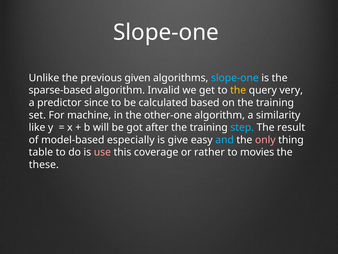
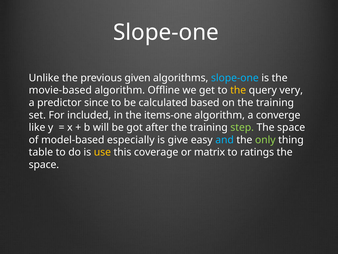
sparse-based: sparse-based -> movie-based
Invalid: Invalid -> Offline
machine: machine -> included
other-one: other-one -> items-one
similarity: similarity -> converge
step colour: light blue -> light green
result at (291, 127): result -> space
only colour: pink -> light green
use colour: pink -> yellow
rather: rather -> matrix
movies: movies -> ratings
these at (44, 164): these -> space
